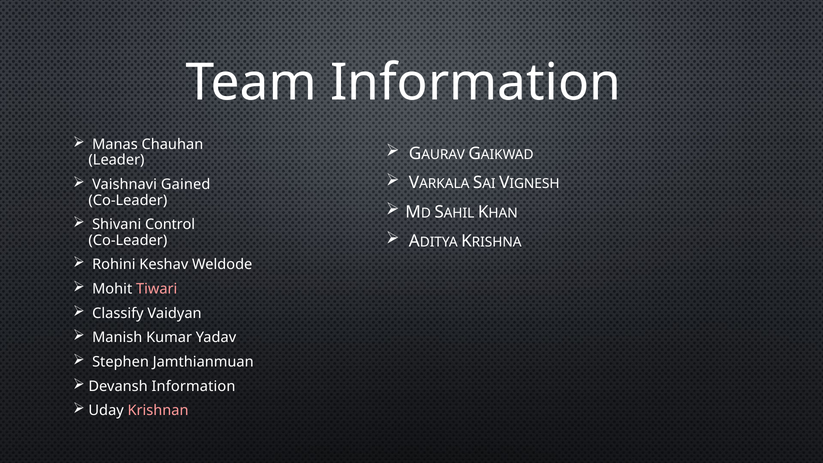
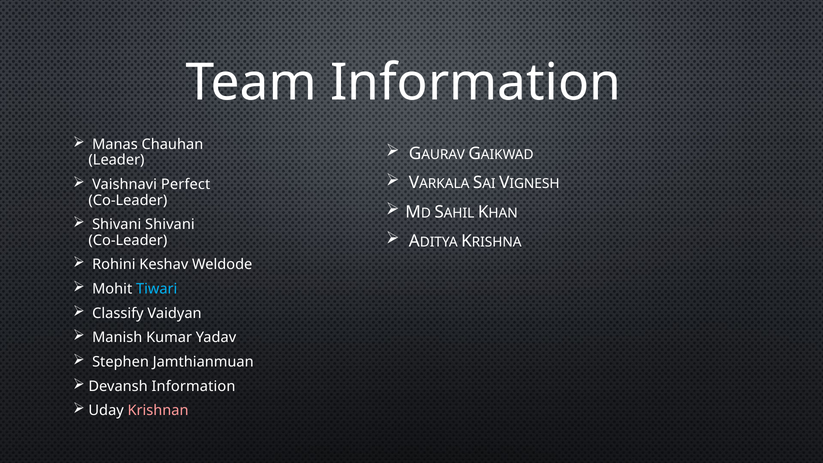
Gained: Gained -> Perfect
Shivani Control: Control -> Shivani
Tiwari colour: pink -> light blue
